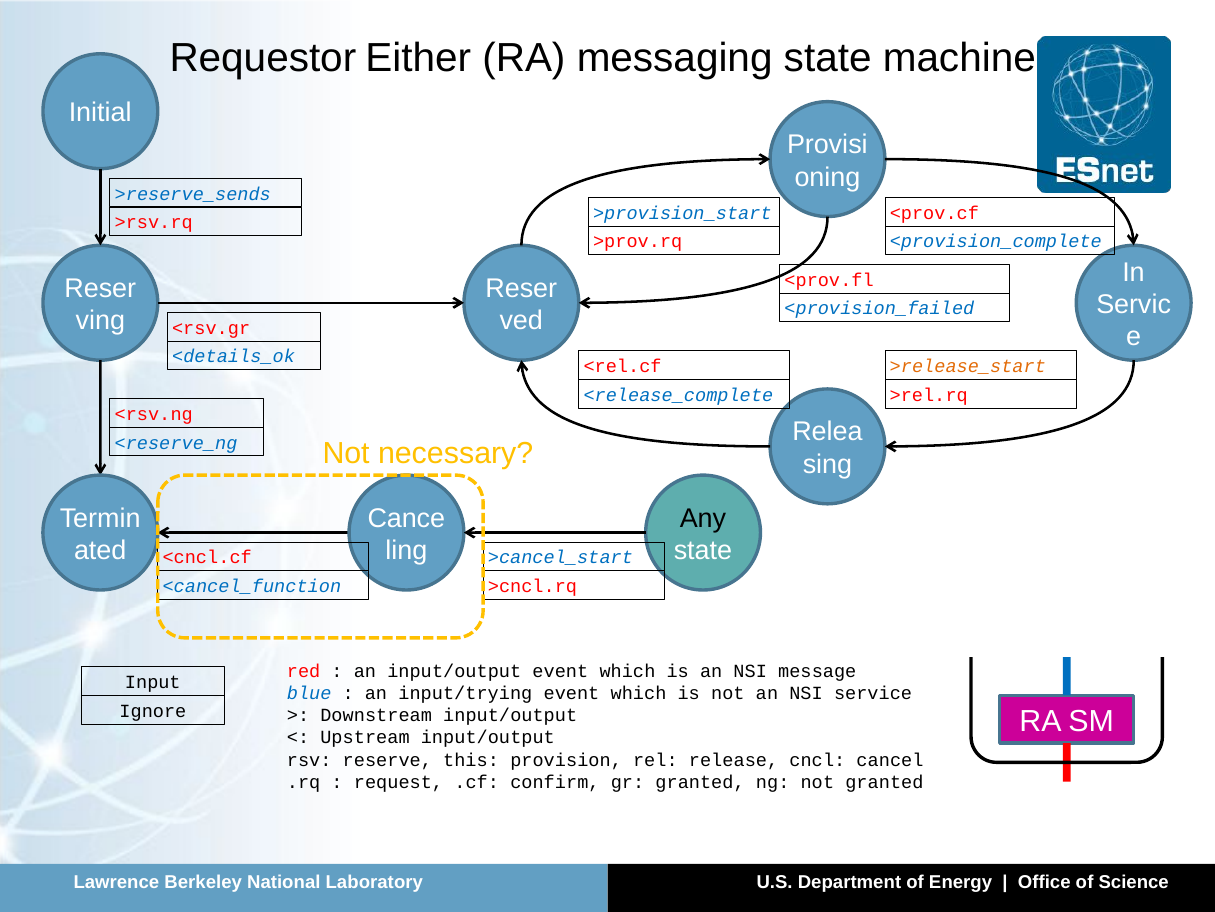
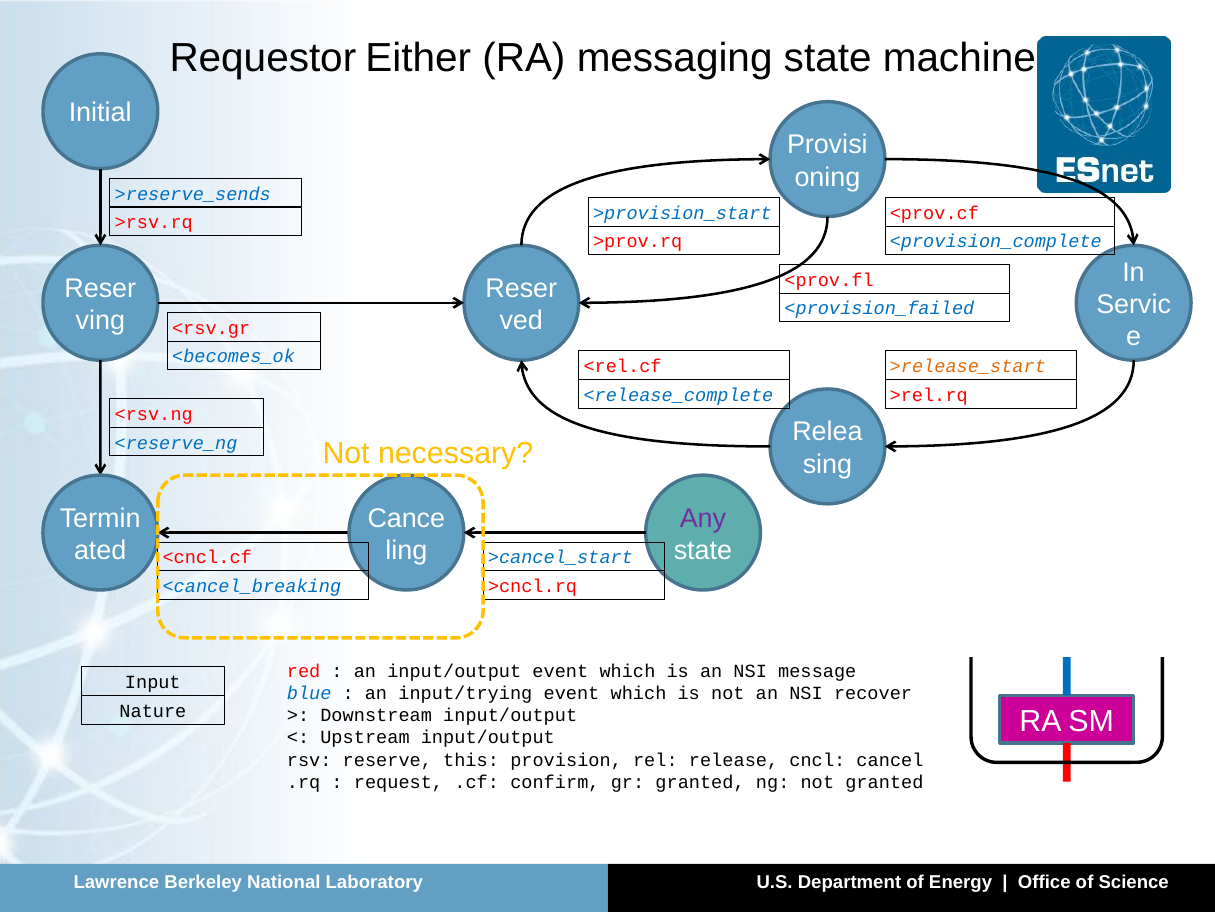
<details_ok: <details_ok -> <becomes_ok
Any colour: black -> purple
<cancel_function: <cancel_function -> <cancel_breaking
service: service -> recover
Ignore: Ignore -> Nature
